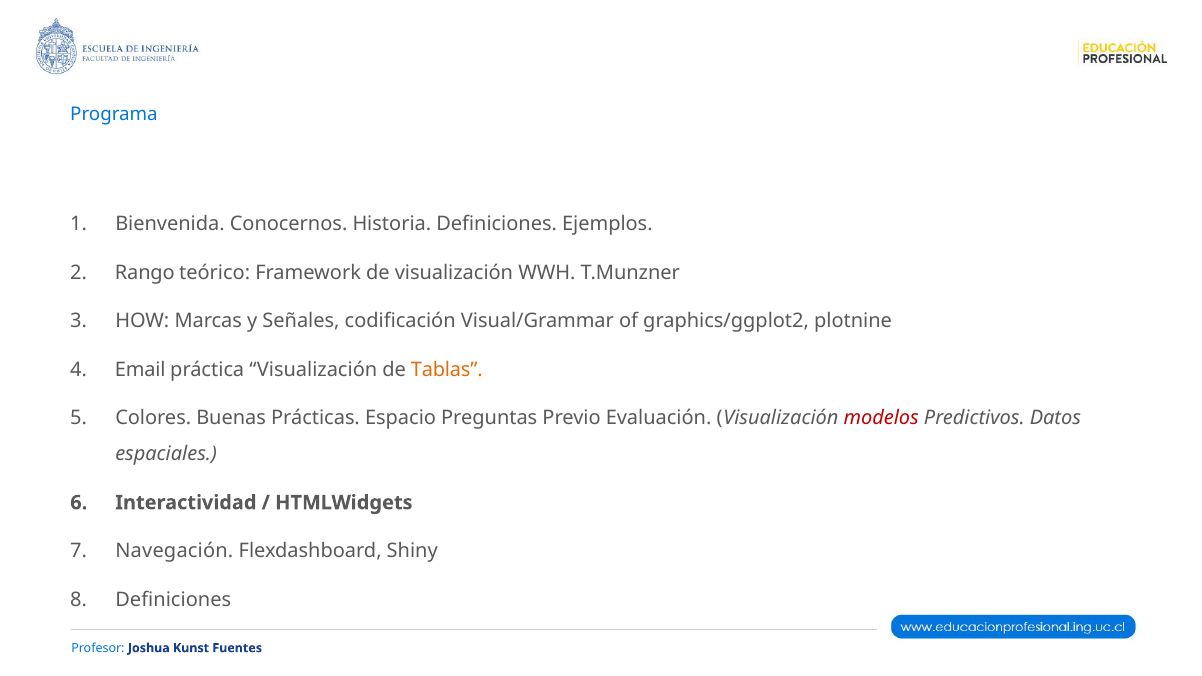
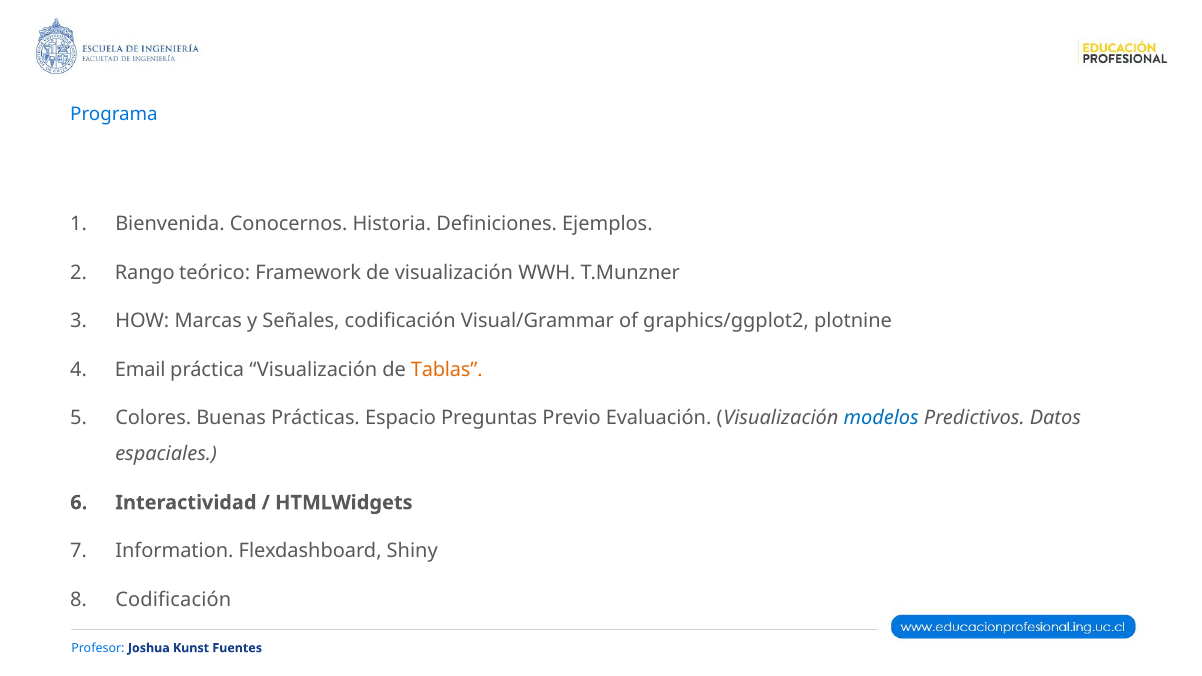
modelos colour: red -> blue
Navegación: Navegación -> Information
Definiciones at (173, 600): Definiciones -> Codificación
